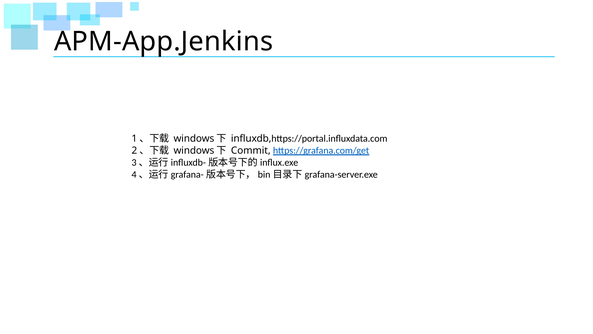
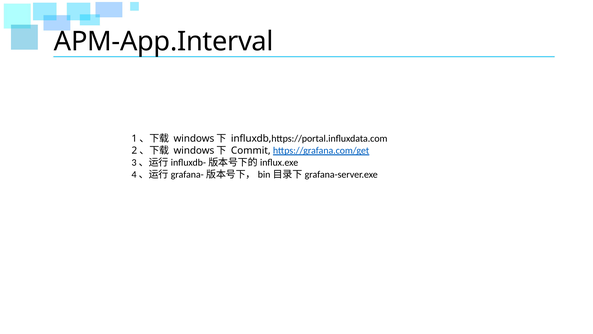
APM-App.Jenkins: APM-App.Jenkins -> APM-App.Interval
